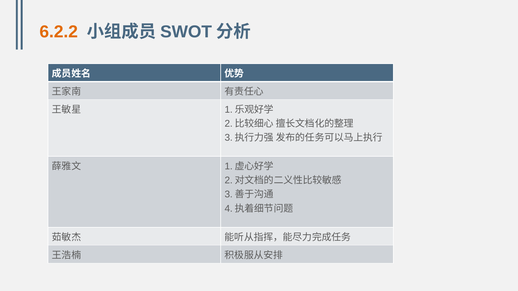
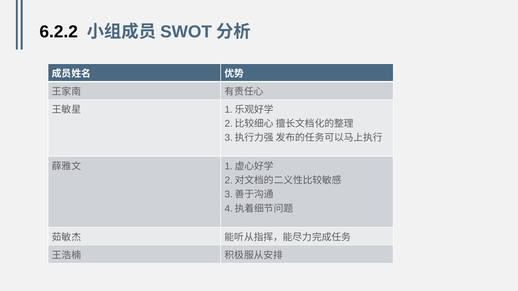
6.2.2 colour: orange -> black
